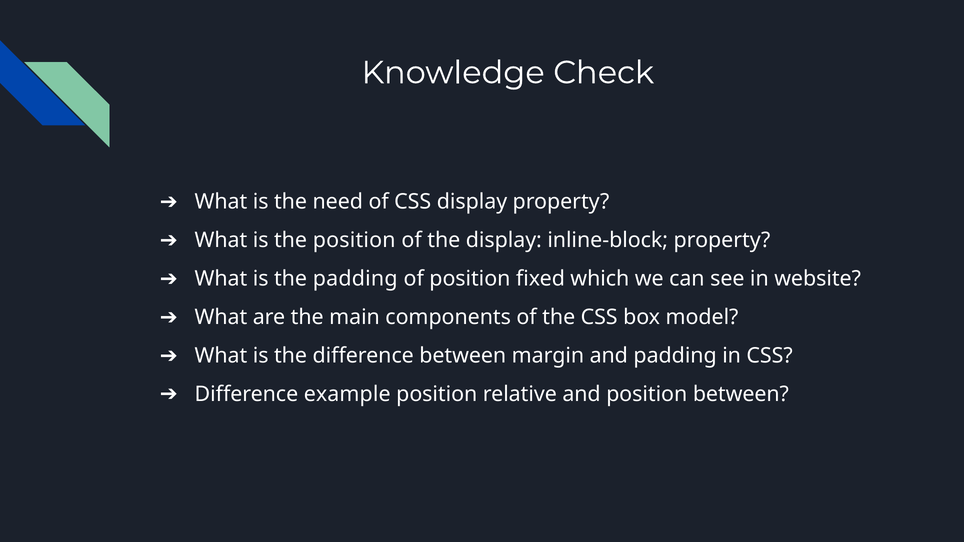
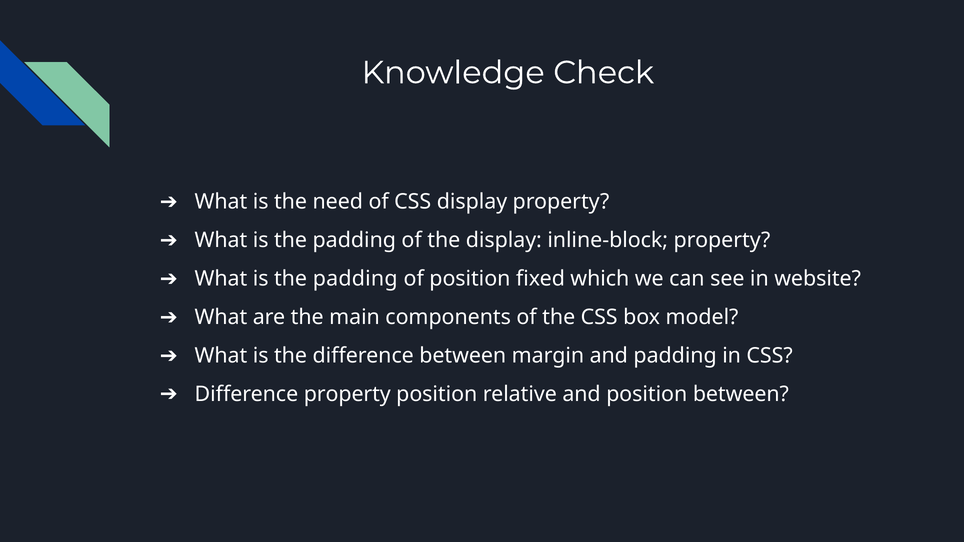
position at (354, 241): position -> padding
Difference example: example -> property
